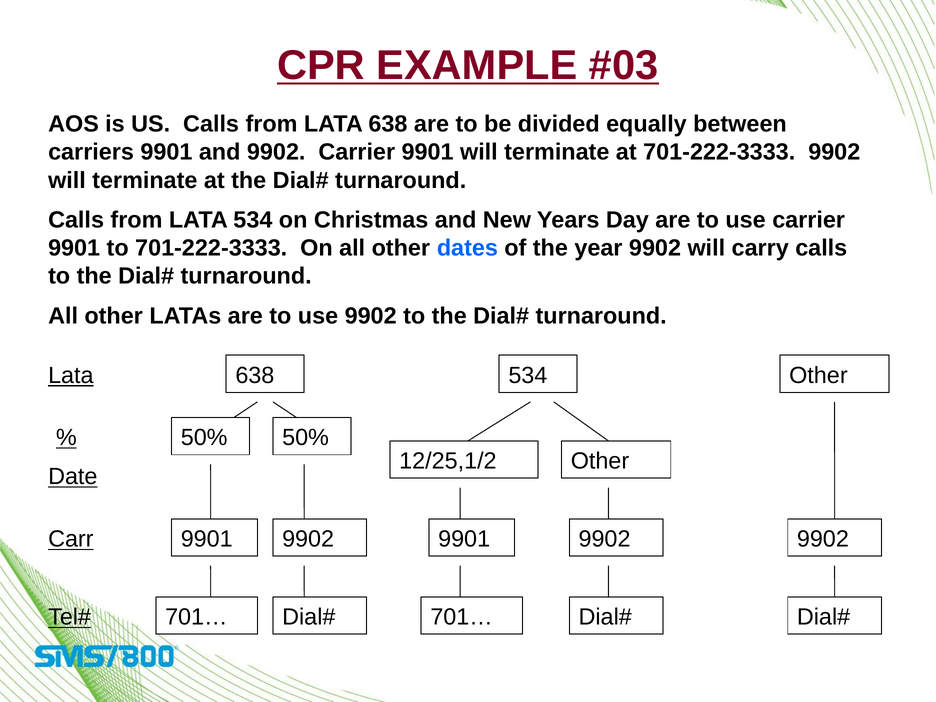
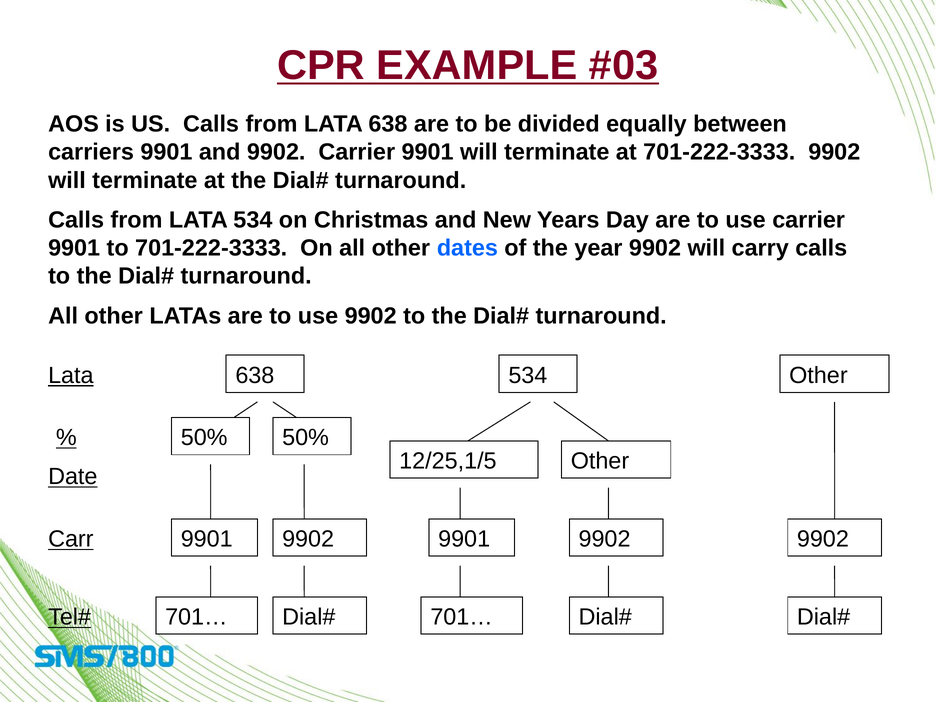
12/25,1/2: 12/25,1/2 -> 12/25,1/5
